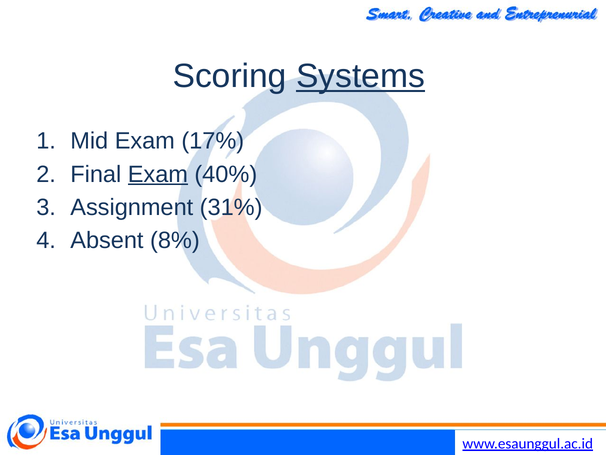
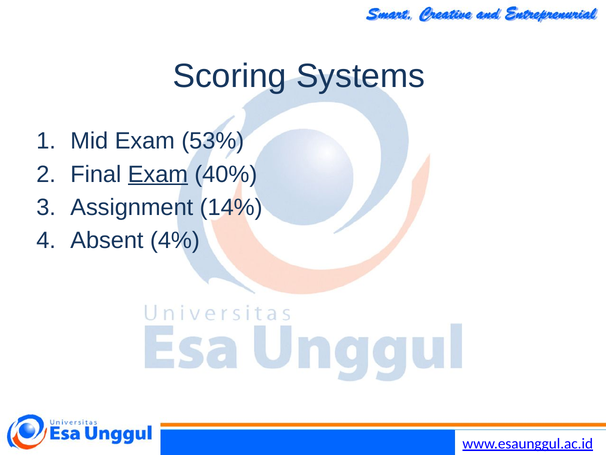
Systems underline: present -> none
17%: 17% -> 53%
31%: 31% -> 14%
8%: 8% -> 4%
